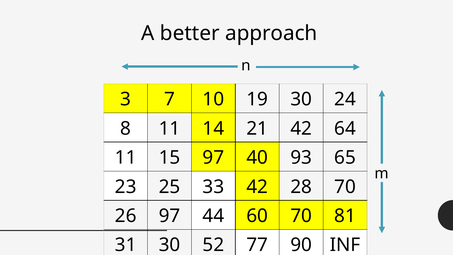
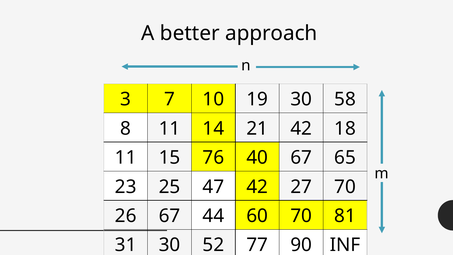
24: 24 -> 58
64: 64 -> 18
15 97: 97 -> 76
40 93: 93 -> 67
33: 33 -> 47
28: 28 -> 27
26 97: 97 -> 67
